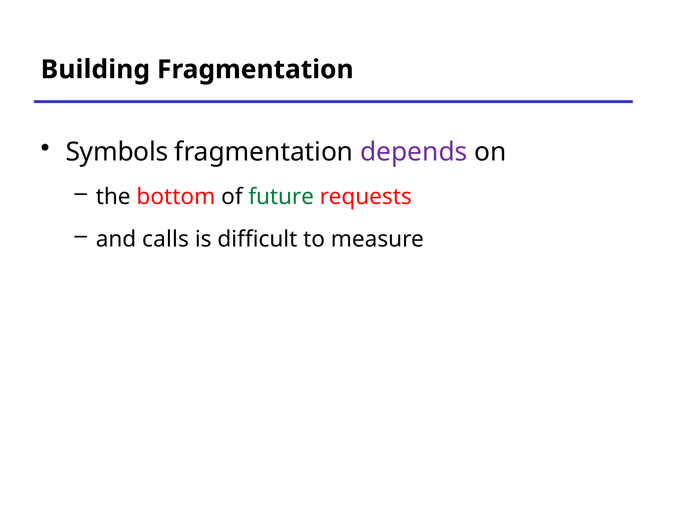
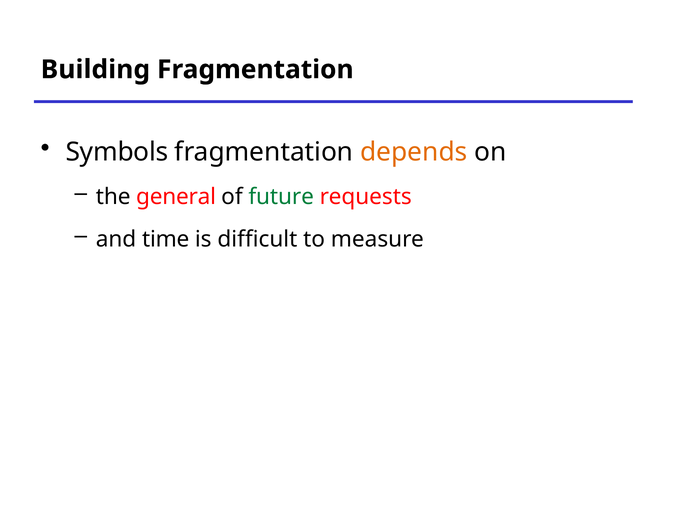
depends colour: purple -> orange
bottom: bottom -> general
calls: calls -> time
